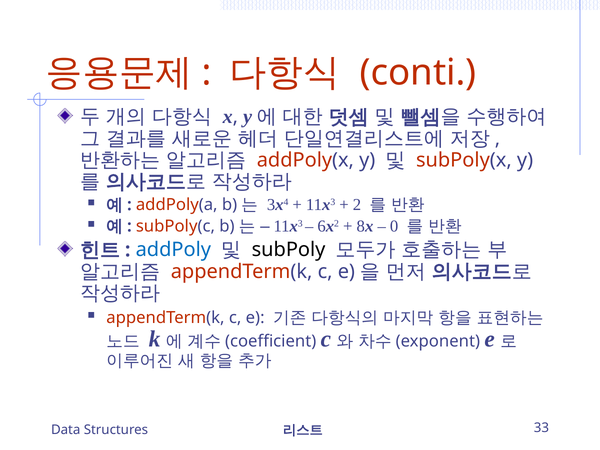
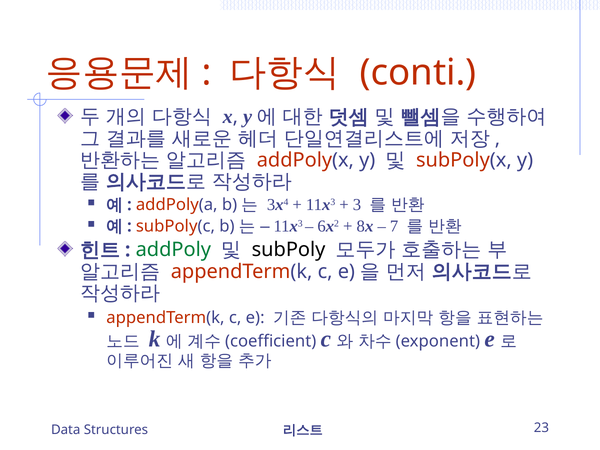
2: 2 -> 3
0: 0 -> 7
addPoly colour: blue -> green
33: 33 -> 23
